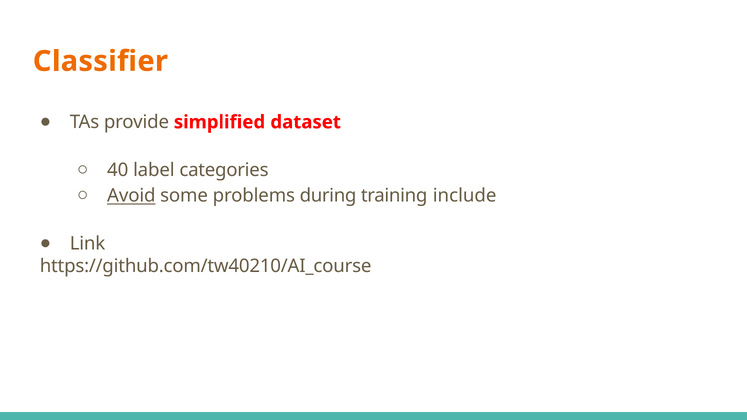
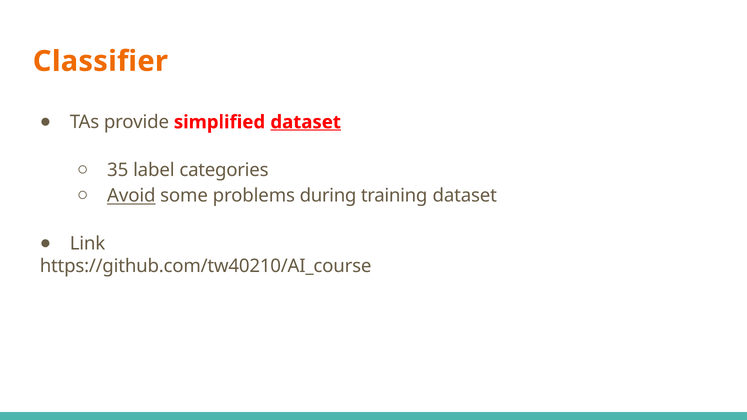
dataset at (306, 122) underline: none -> present
40: 40 -> 35
training include: include -> dataset
